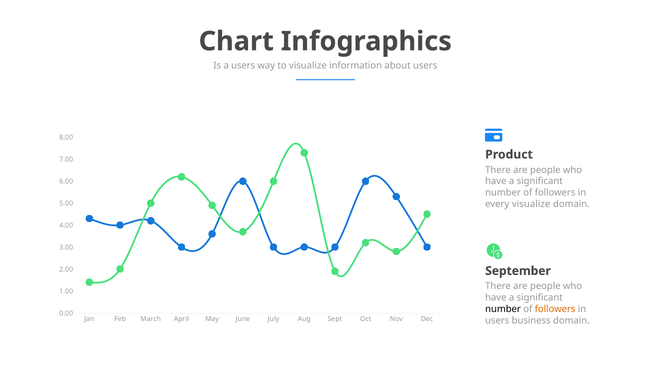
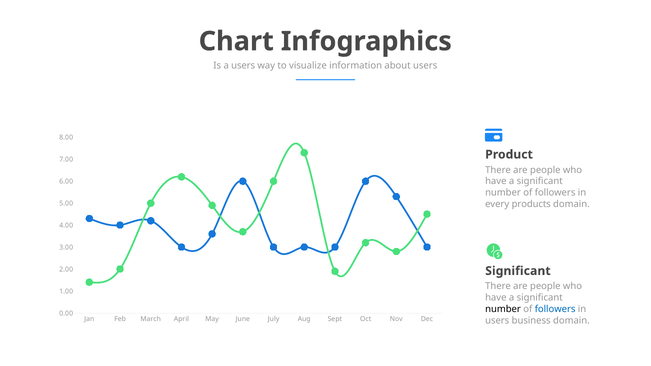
every visualize: visualize -> products
September at (518, 271): September -> Significant
followers at (555, 309) colour: orange -> blue
